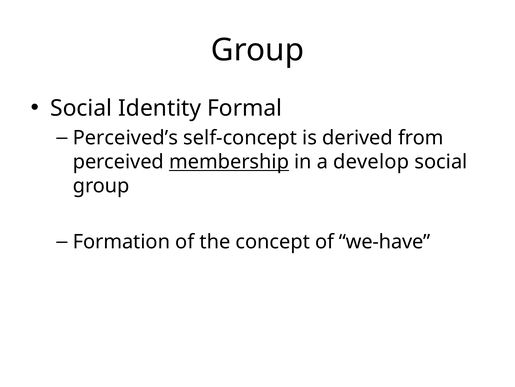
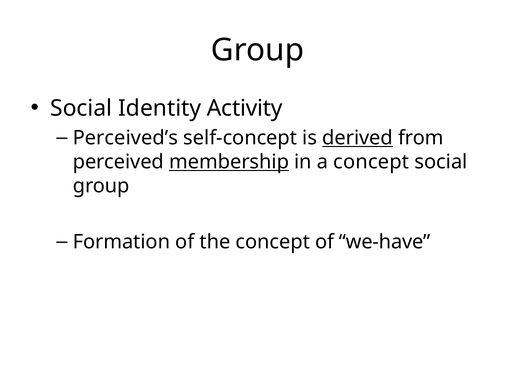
Formal: Formal -> Activity
derived underline: none -> present
a develop: develop -> concept
